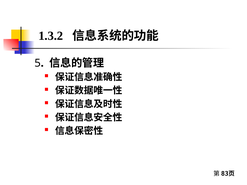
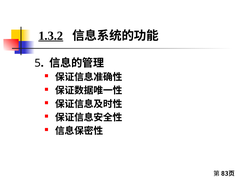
1.3.2 underline: none -> present
